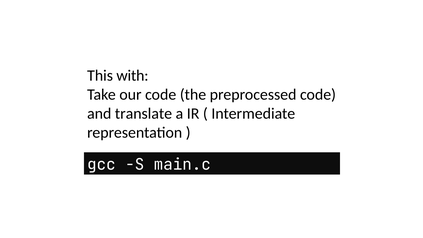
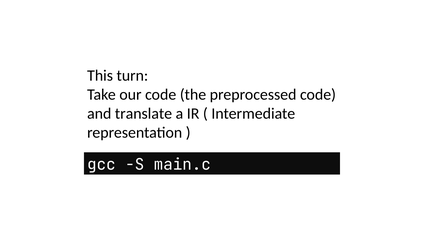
with: with -> turn
